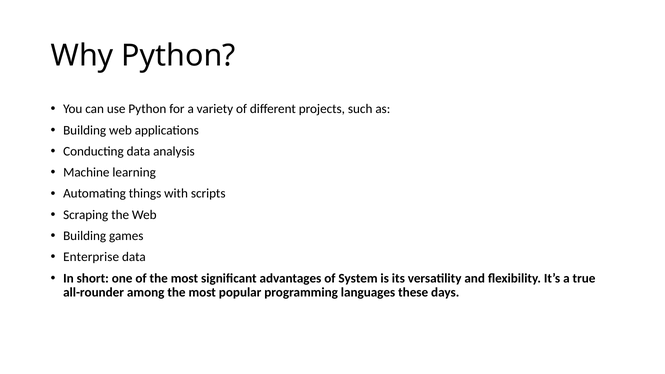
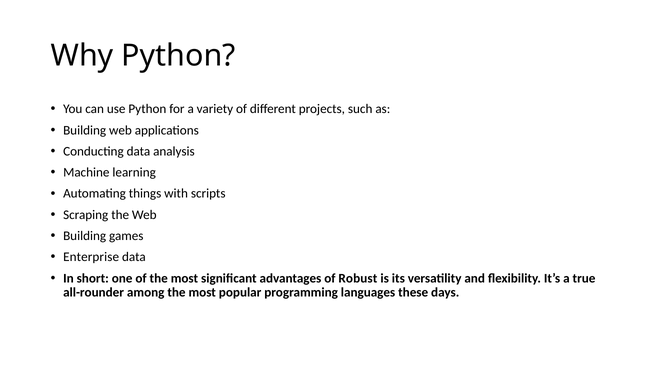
System: System -> Robust
